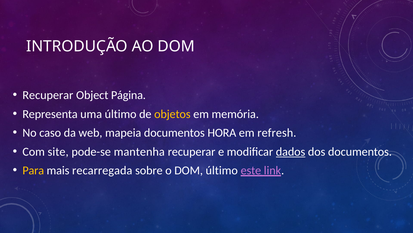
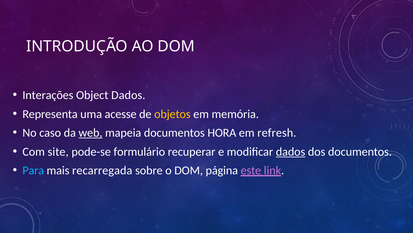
Recuperar at (48, 95): Recuperar -> Interações
Object Página: Página -> Dados
uma último: último -> acesse
web underline: none -> present
mantenha: mantenha -> formulário
Para colour: yellow -> light blue
DOM último: último -> página
